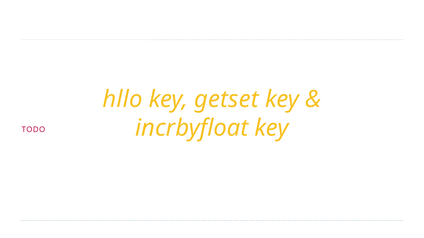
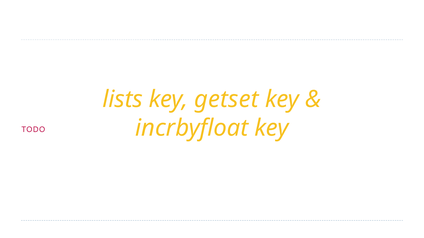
hllo: hllo -> lists
